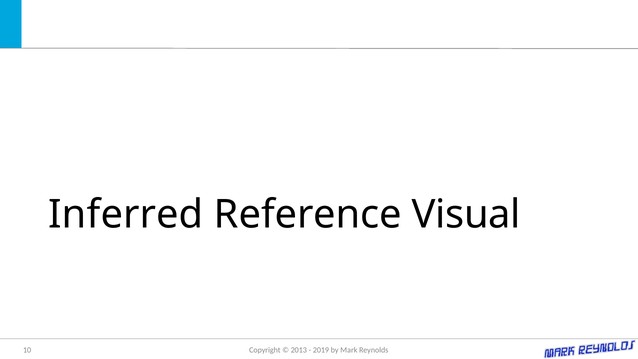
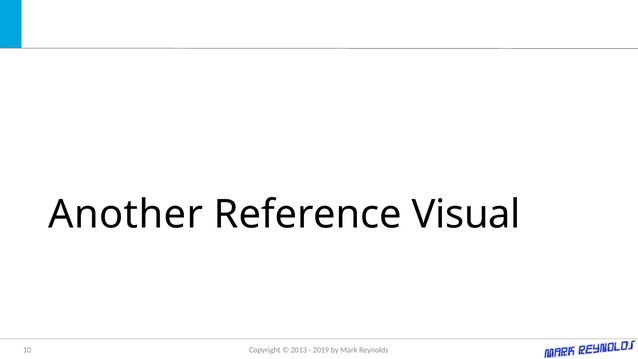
Inferred: Inferred -> Another
